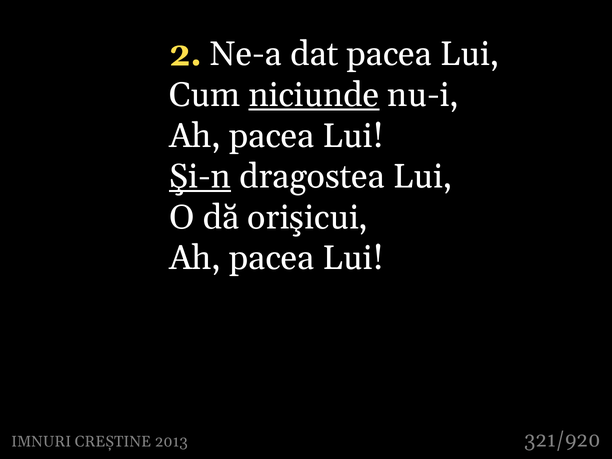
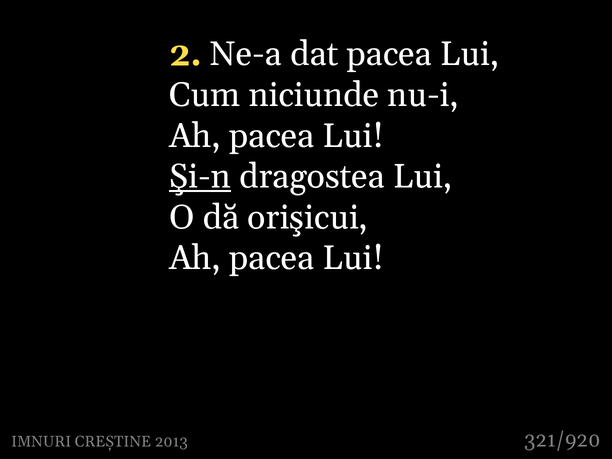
niciunde underline: present -> none
